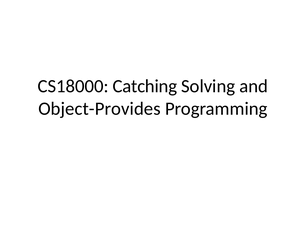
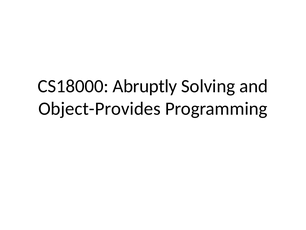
Catching: Catching -> Abruptly
